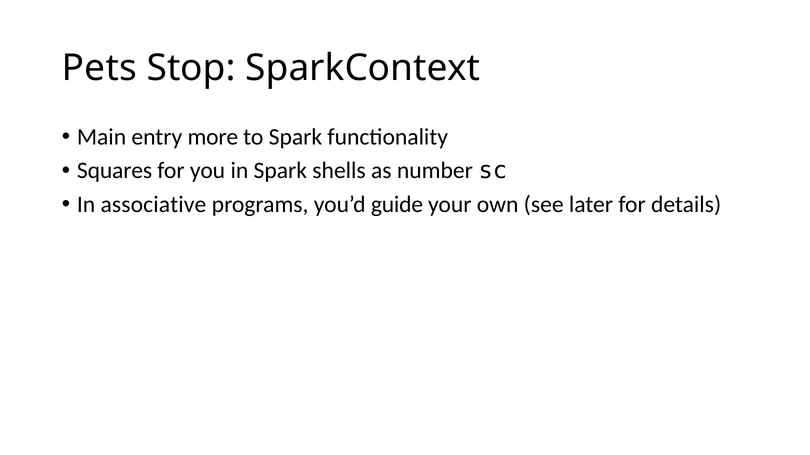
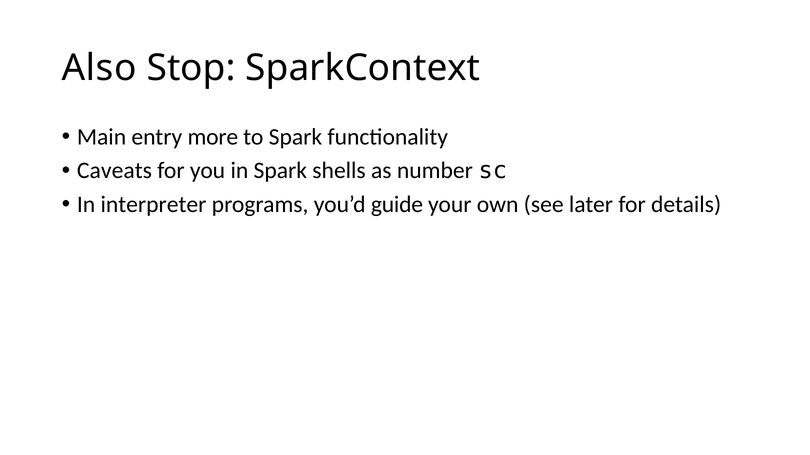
Pets: Pets -> Also
Squares: Squares -> Caveats
associative: associative -> interpreter
